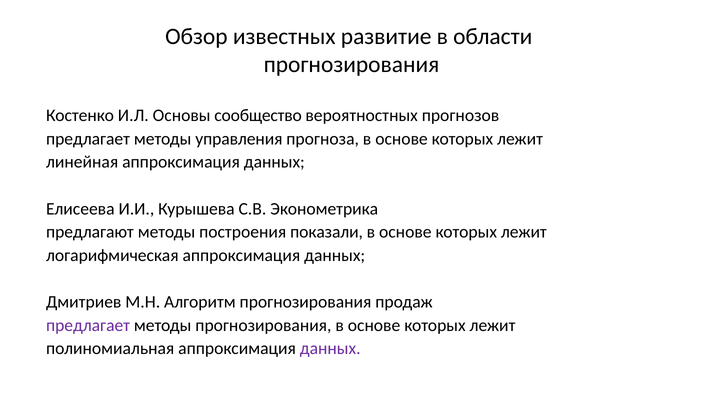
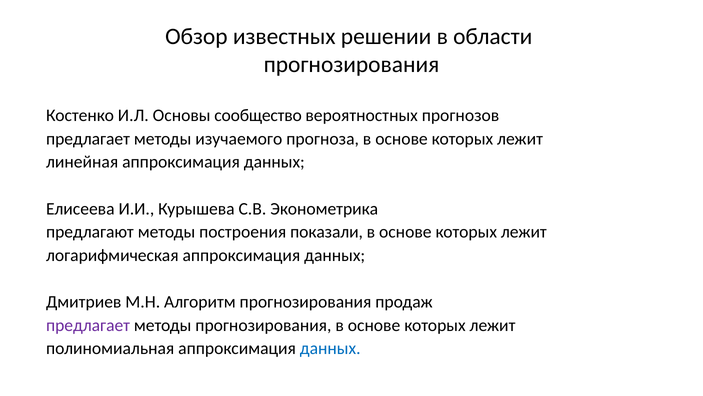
развитие: развитие -> решении
управления: управления -> изучаемого
данных at (330, 348) colour: purple -> blue
